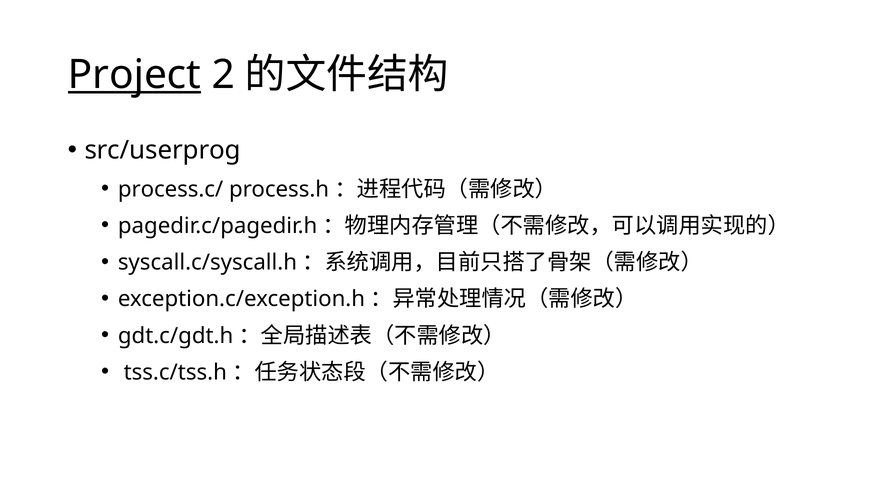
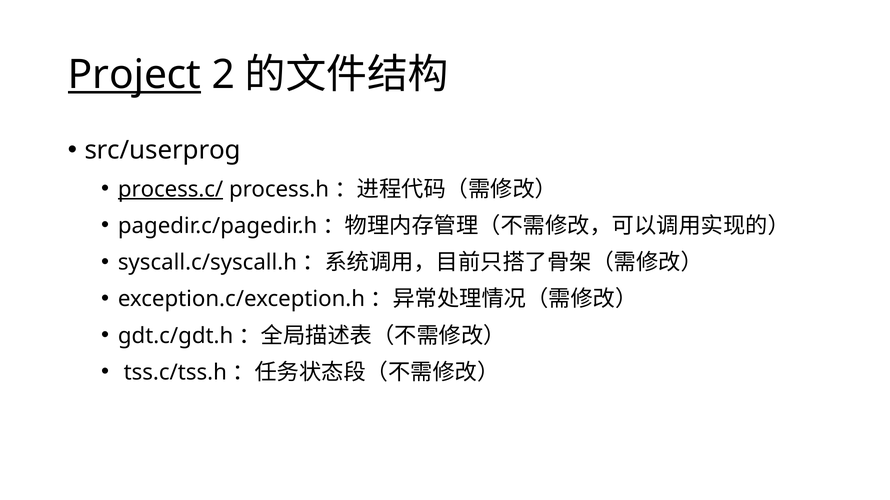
process.c/ underline: none -> present
